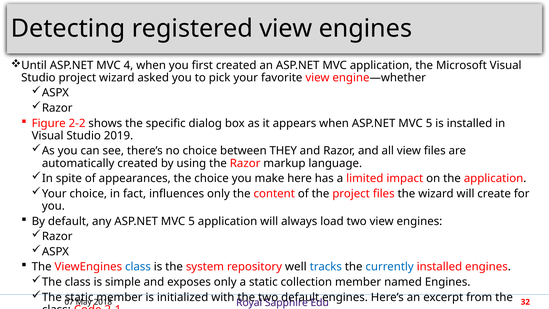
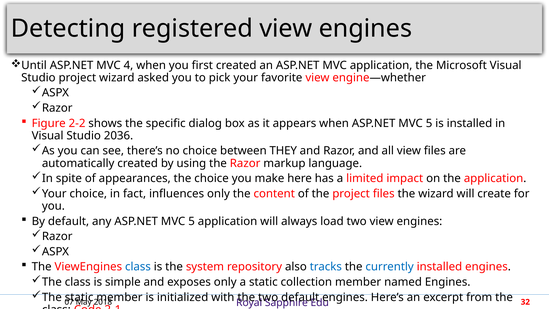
2019: 2019 -> 2036
well: well -> also
